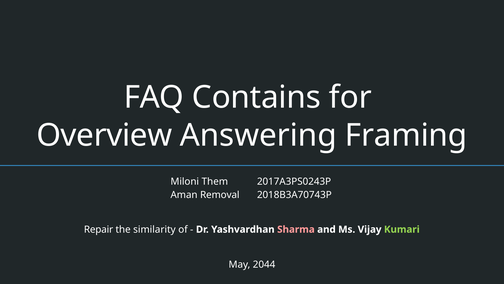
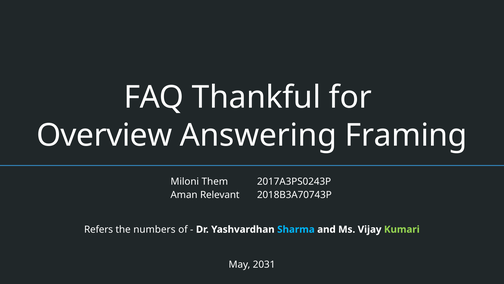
Contains: Contains -> Thankful
Removal: Removal -> Relevant
Repair: Repair -> Refers
similarity: similarity -> numbers
Sharma colour: pink -> light blue
2044: 2044 -> 2031
